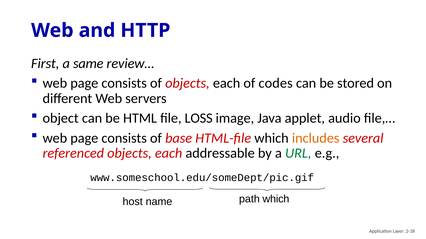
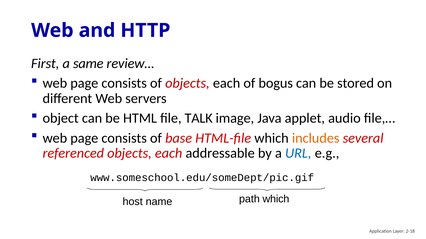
codes: codes -> bogus
LOSS: LOSS -> TALK
URL colour: green -> blue
